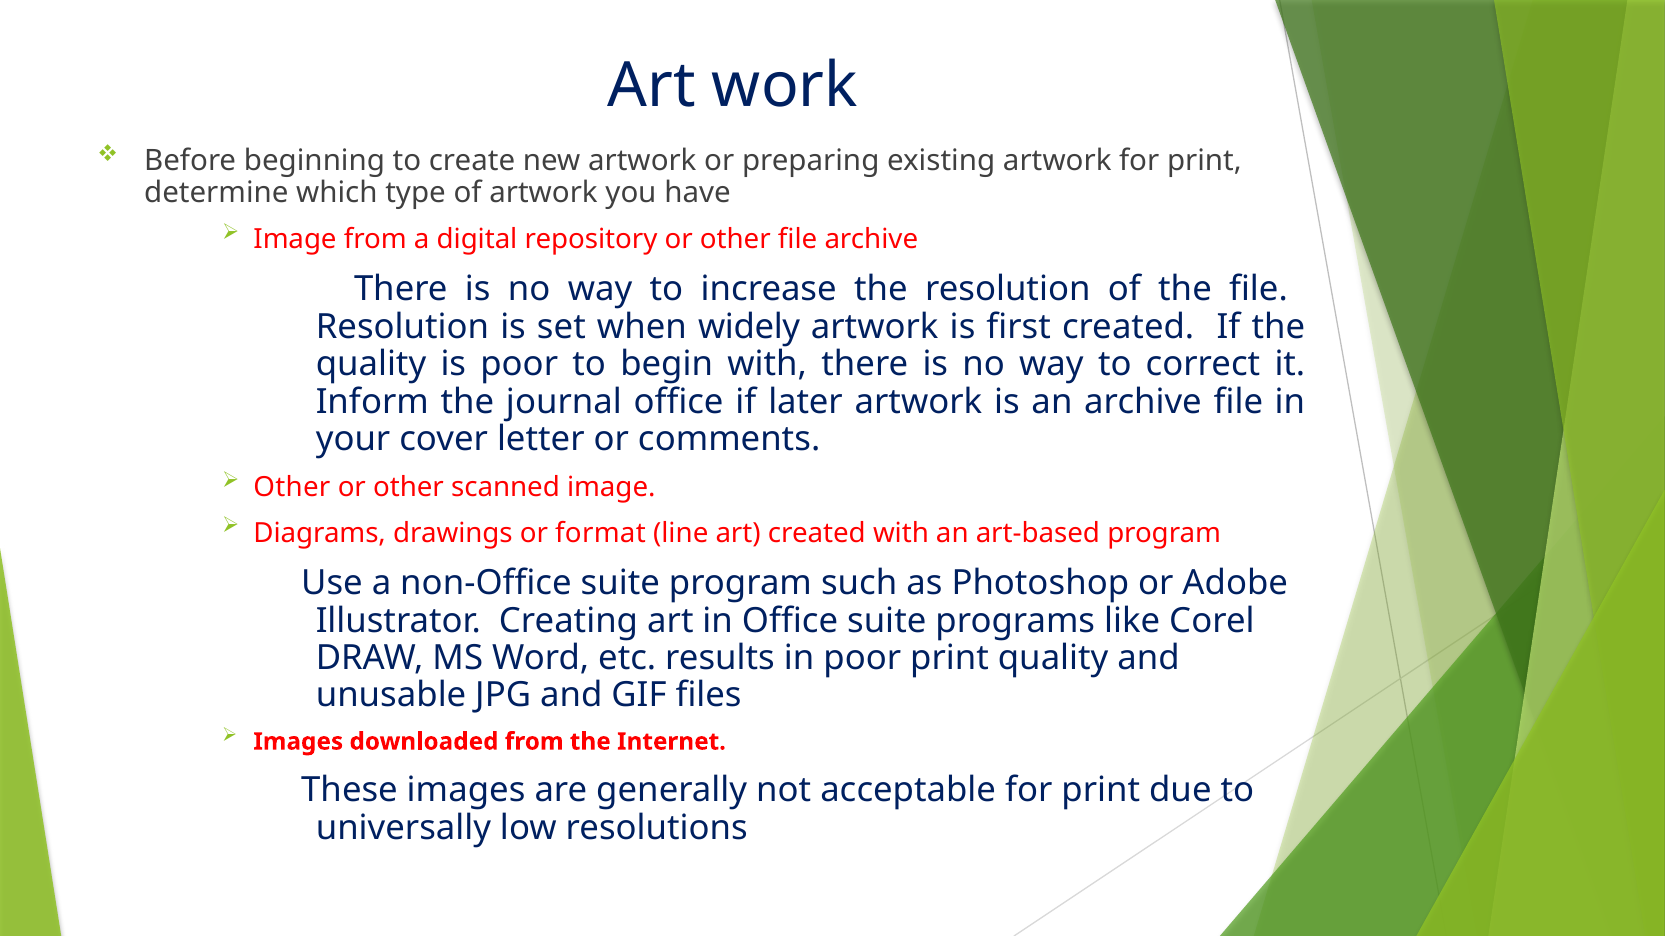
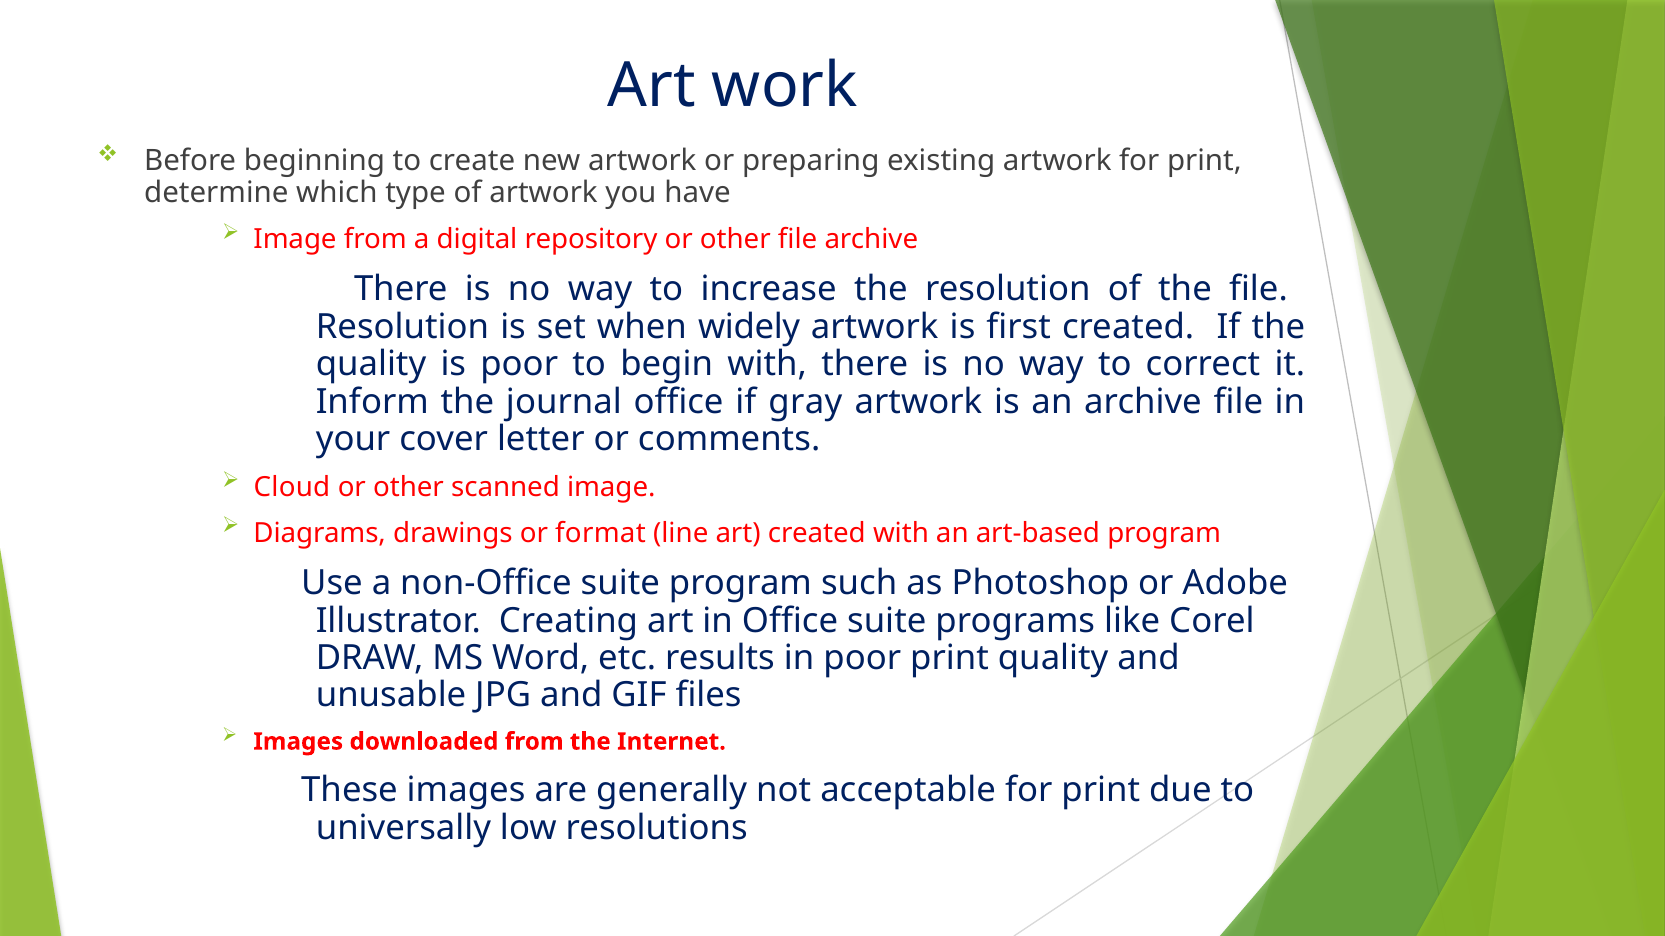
later: later -> gray
Other at (292, 488): Other -> Cloud
